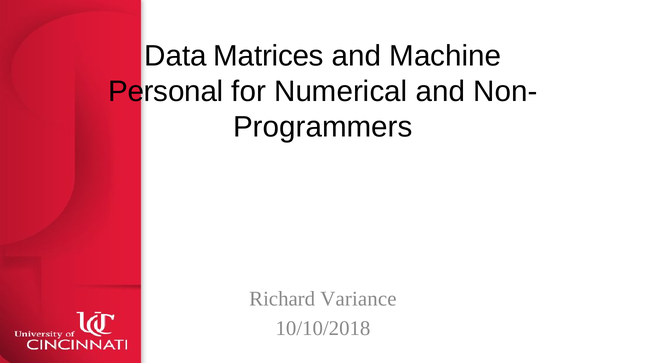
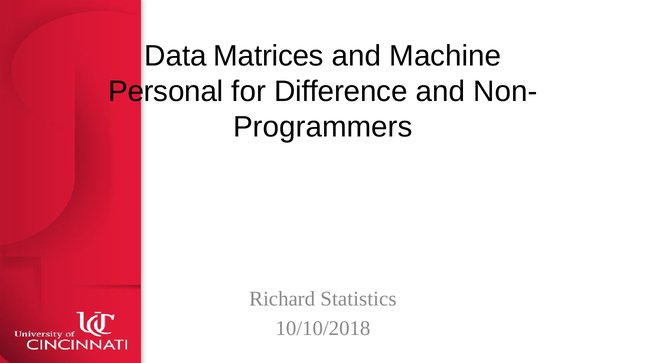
Numerical: Numerical -> Difference
Variance: Variance -> Statistics
